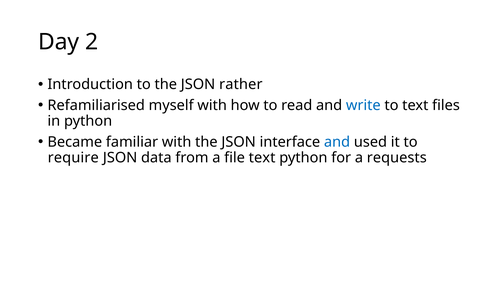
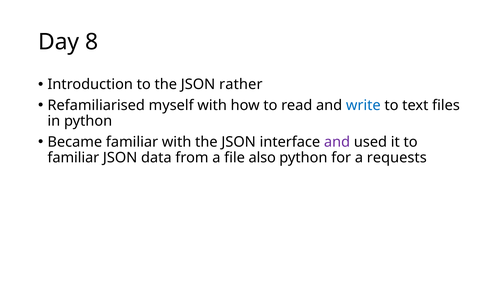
2: 2 -> 8
and at (337, 142) colour: blue -> purple
require at (73, 158): require -> familiar
file text: text -> also
